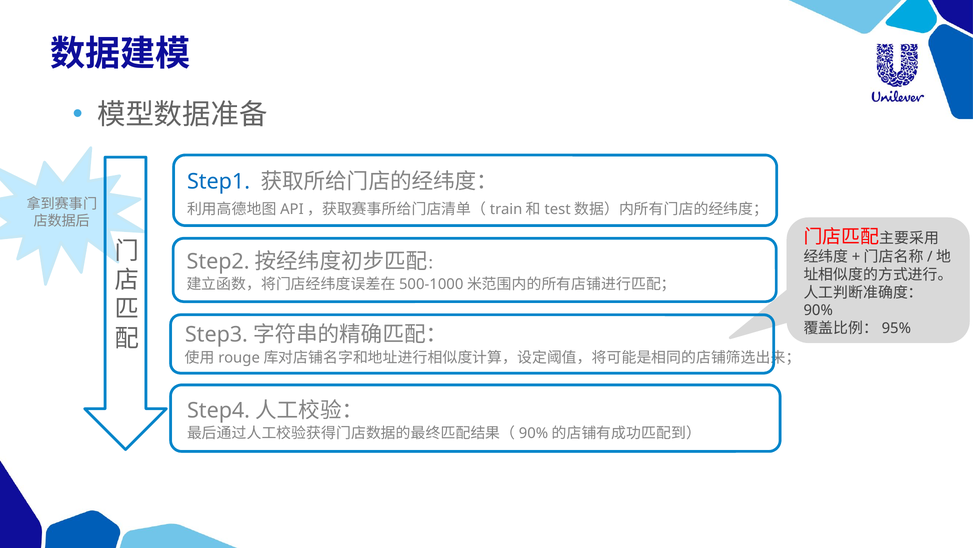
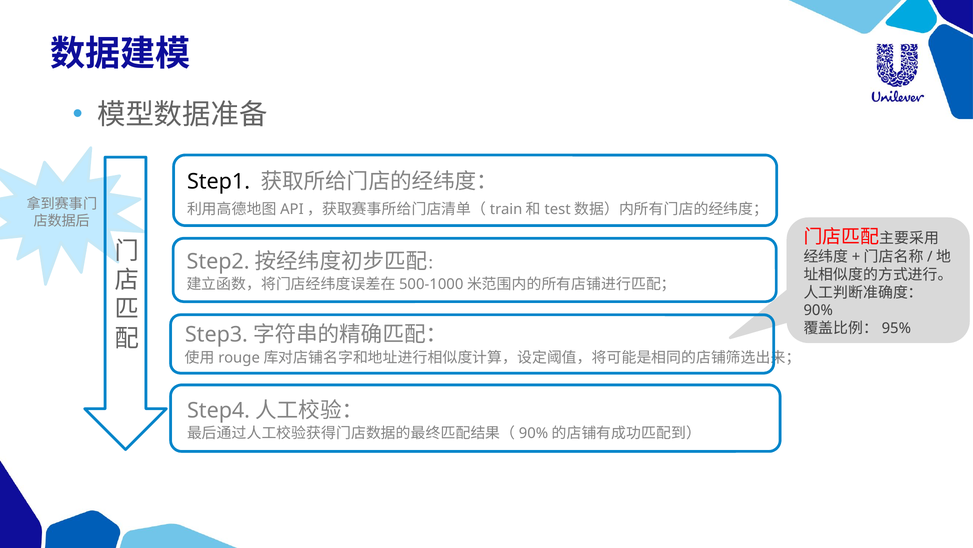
Step1 colour: blue -> black
